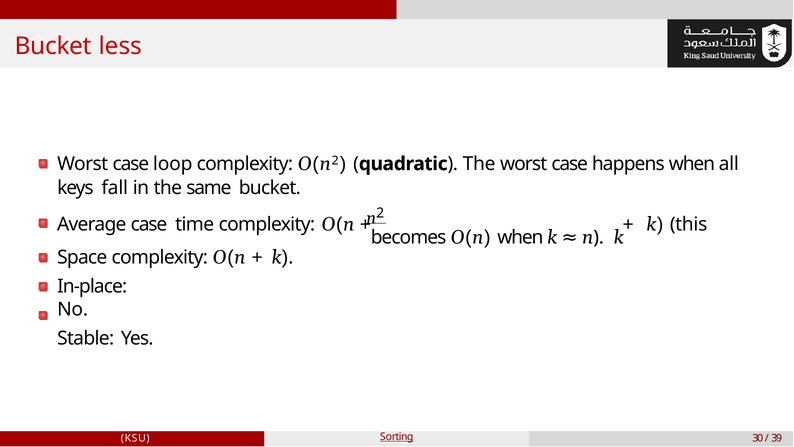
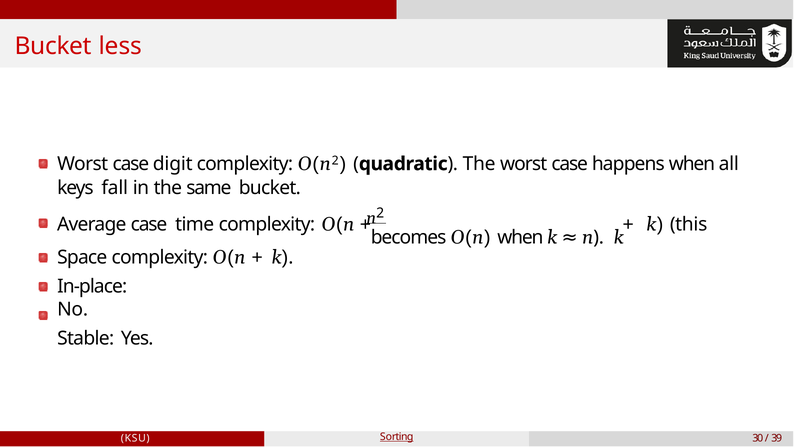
loop: loop -> digit
